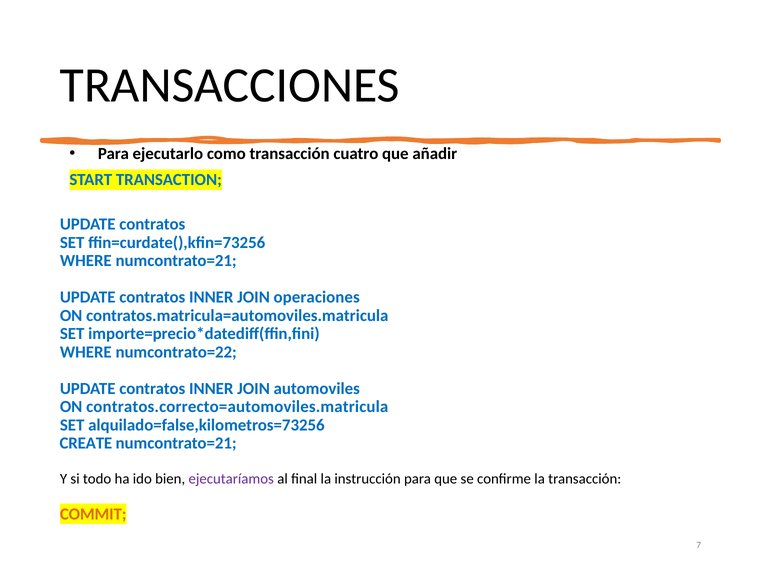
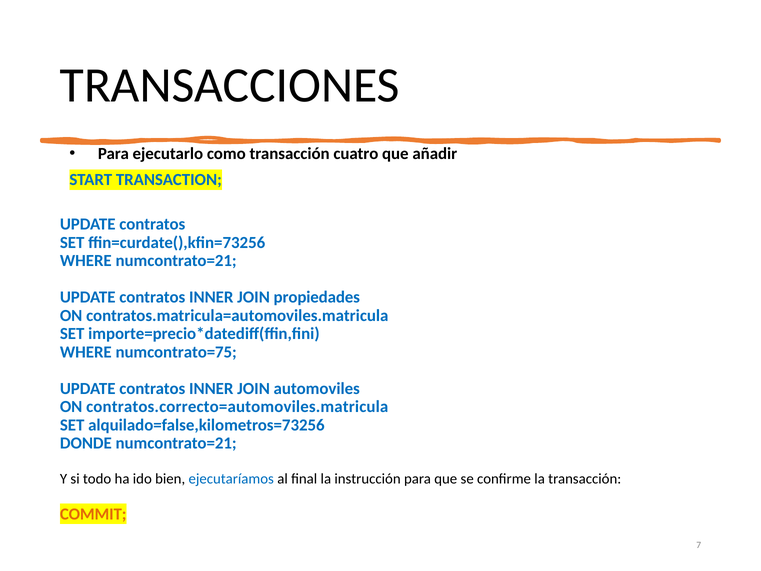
operaciones: operaciones -> propiedades
numcontrato=22: numcontrato=22 -> numcontrato=75
CREATE: CREATE -> DONDE
ejecutaríamos colour: purple -> blue
